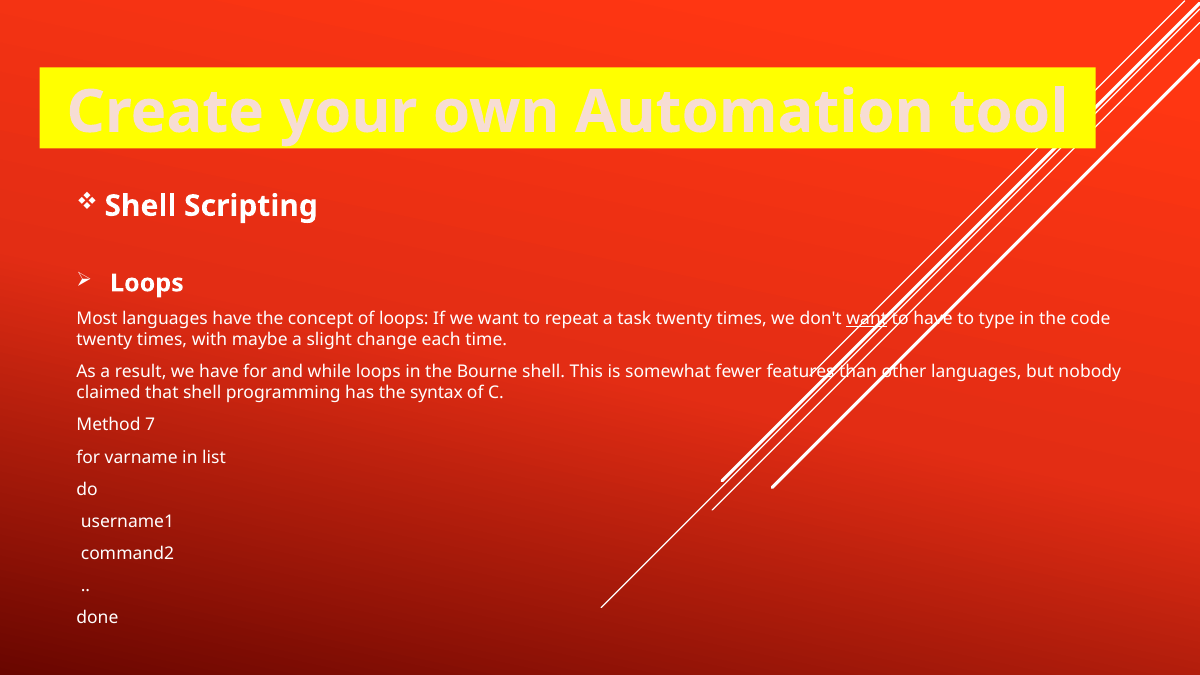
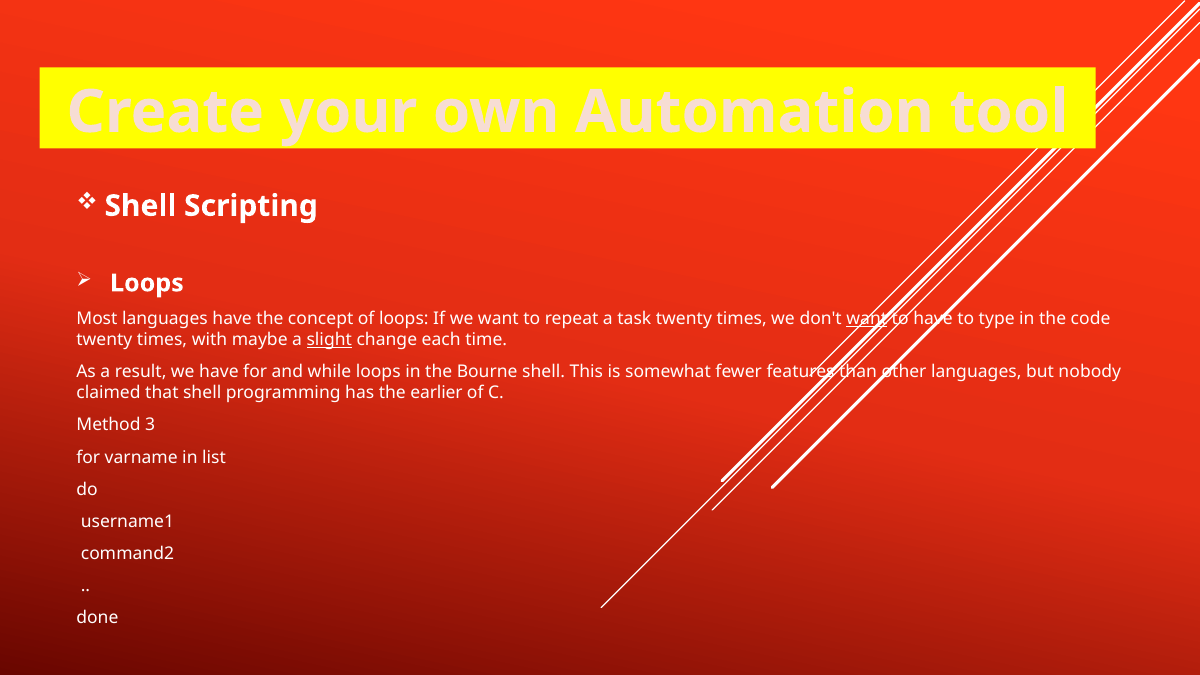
slight underline: none -> present
syntax: syntax -> earlier
7: 7 -> 3
